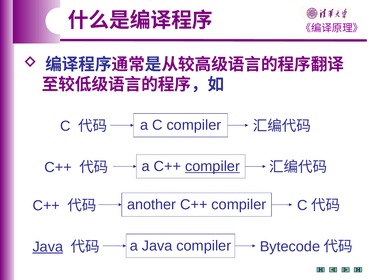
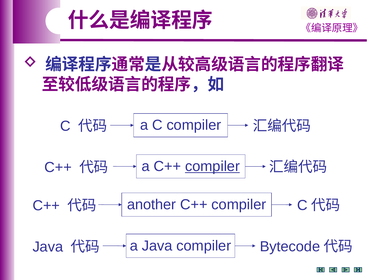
Java at (48, 247) underline: present -> none
